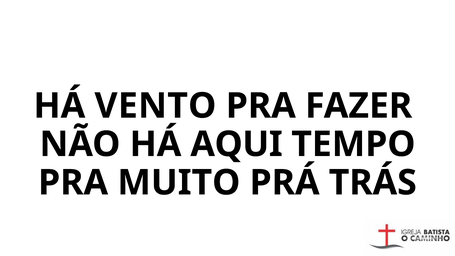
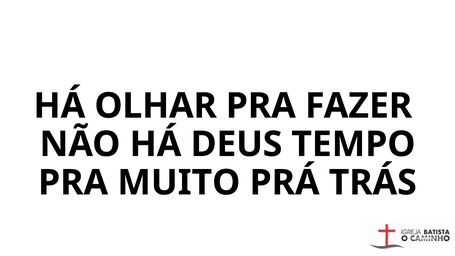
VENTO: VENTO -> OLHAR
AQUI: AQUI -> DEUS
